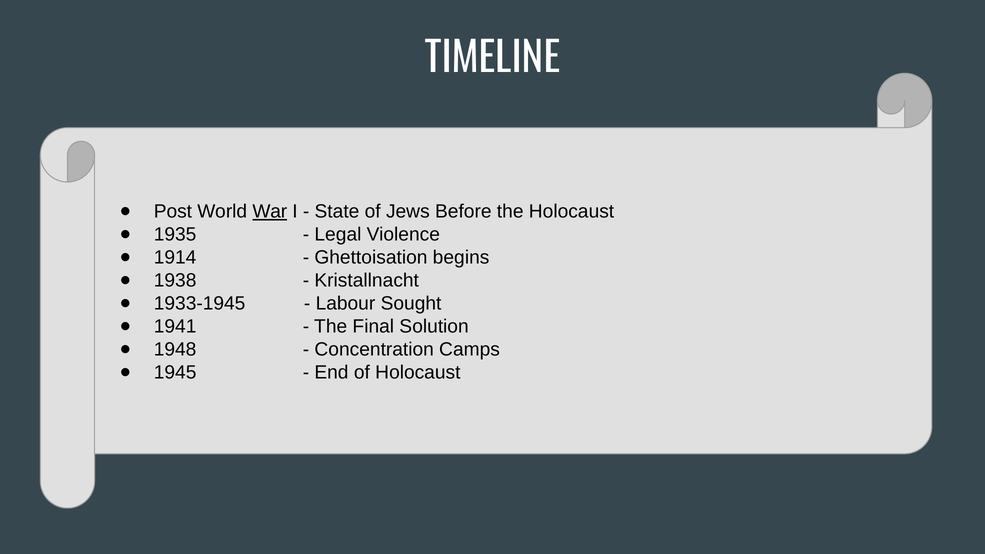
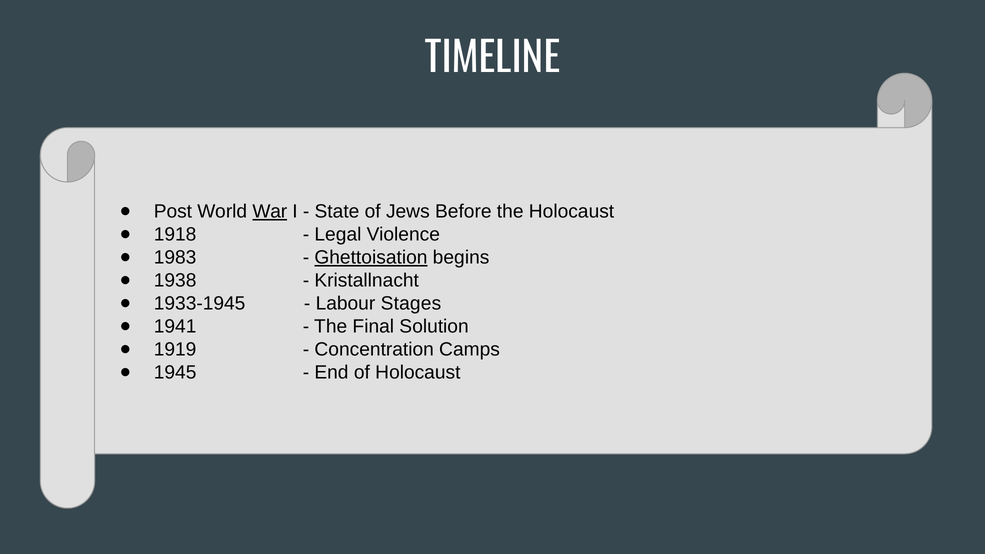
1935: 1935 -> 1918
1914: 1914 -> 1983
Ghettoisation underline: none -> present
Sought: Sought -> Stages
1948: 1948 -> 1919
